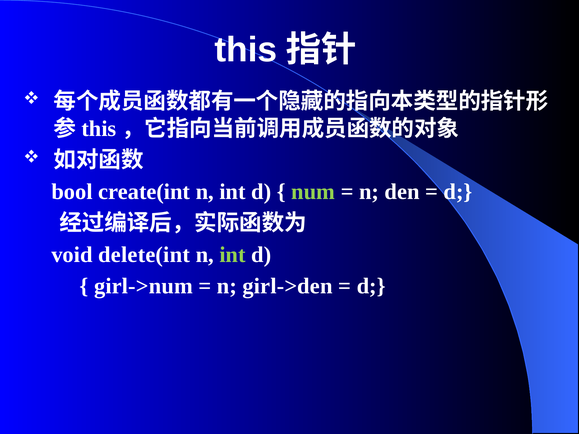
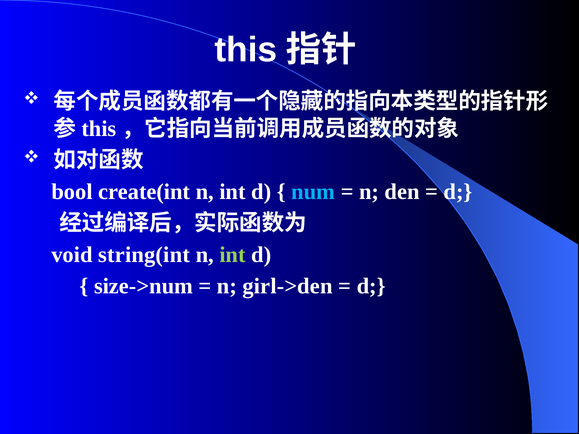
num colour: light green -> light blue
delete(int: delete(int -> string(int
girl->num: girl->num -> size->num
